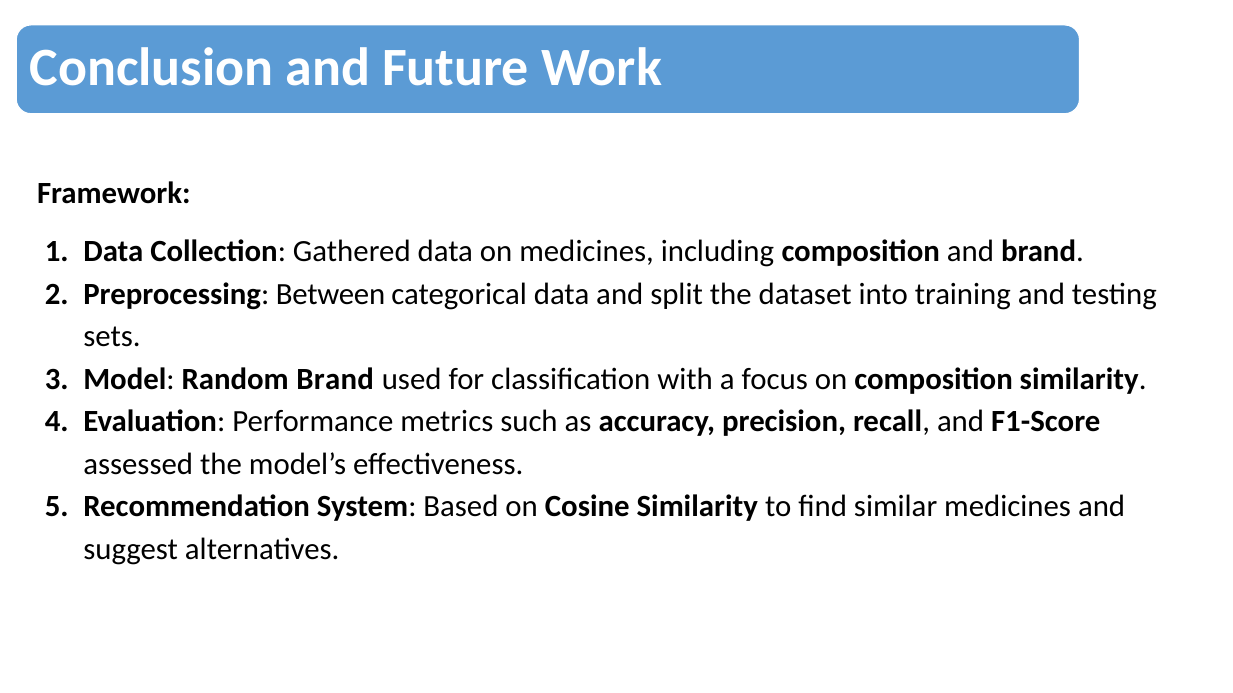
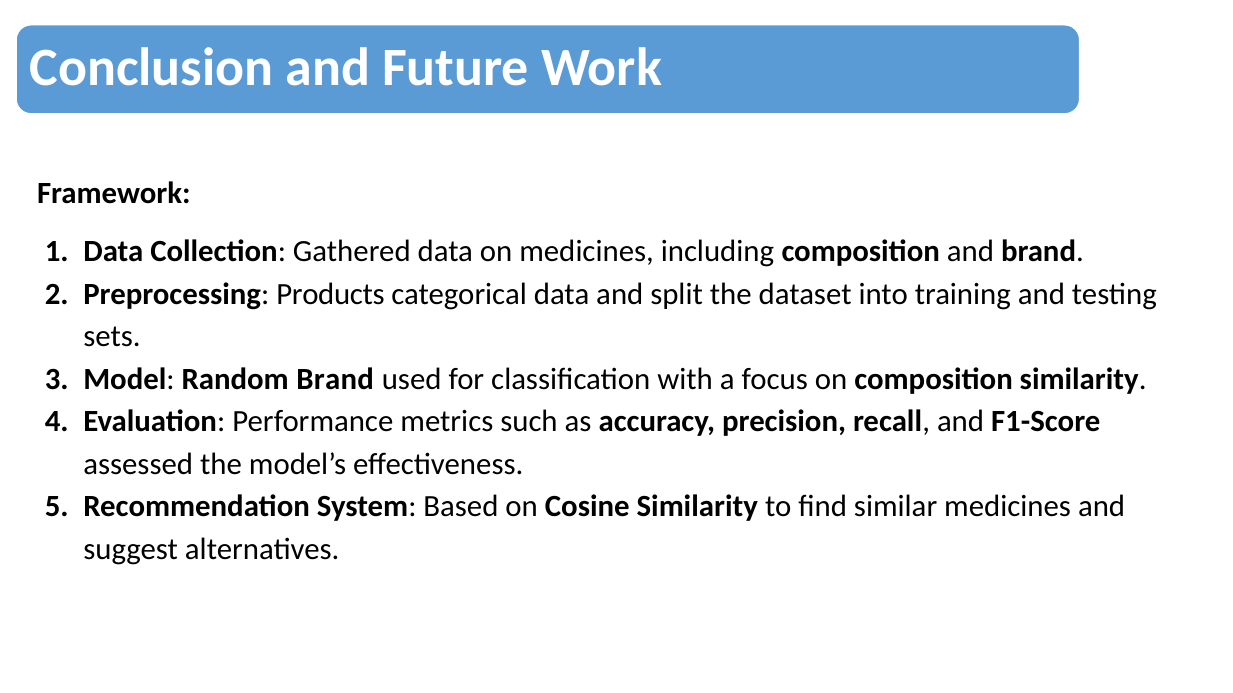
Between: Between -> Products
